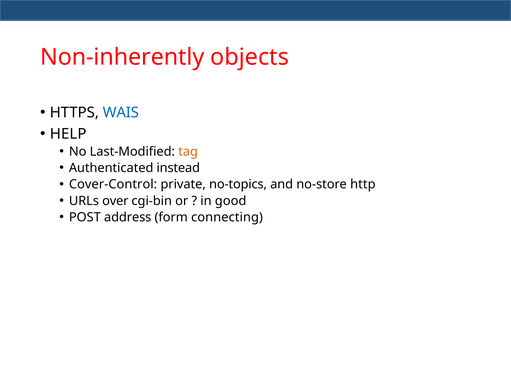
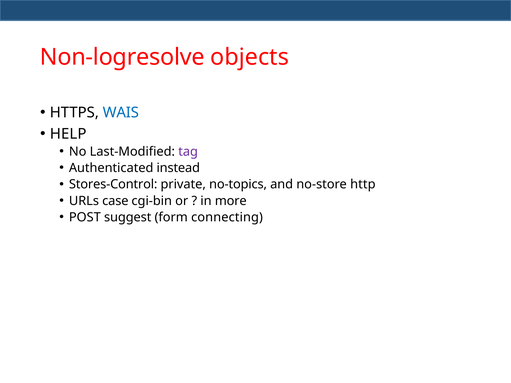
Non-inherently: Non-inherently -> Non-logresolve
tag colour: orange -> purple
Cover-Control: Cover-Control -> Stores-Control
over: over -> case
good: good -> more
address: address -> suggest
